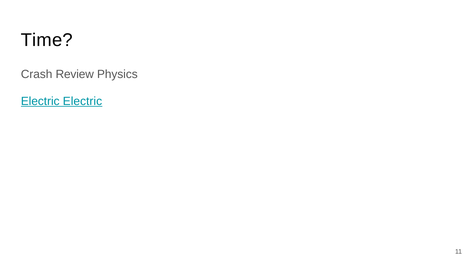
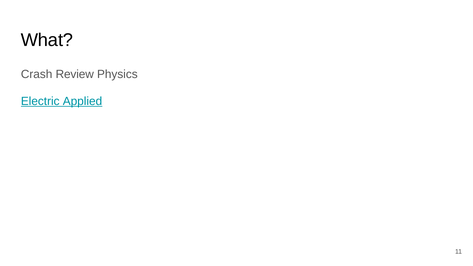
Time: Time -> What
Electric Electric: Electric -> Applied
